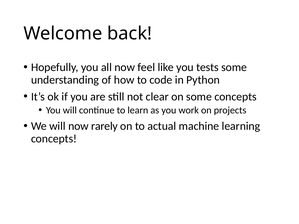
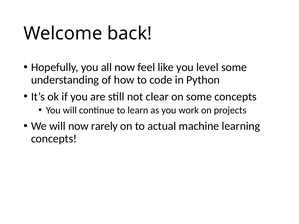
tests: tests -> level
